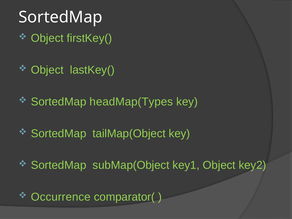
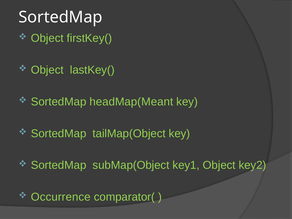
headMap(Types: headMap(Types -> headMap(Meant
